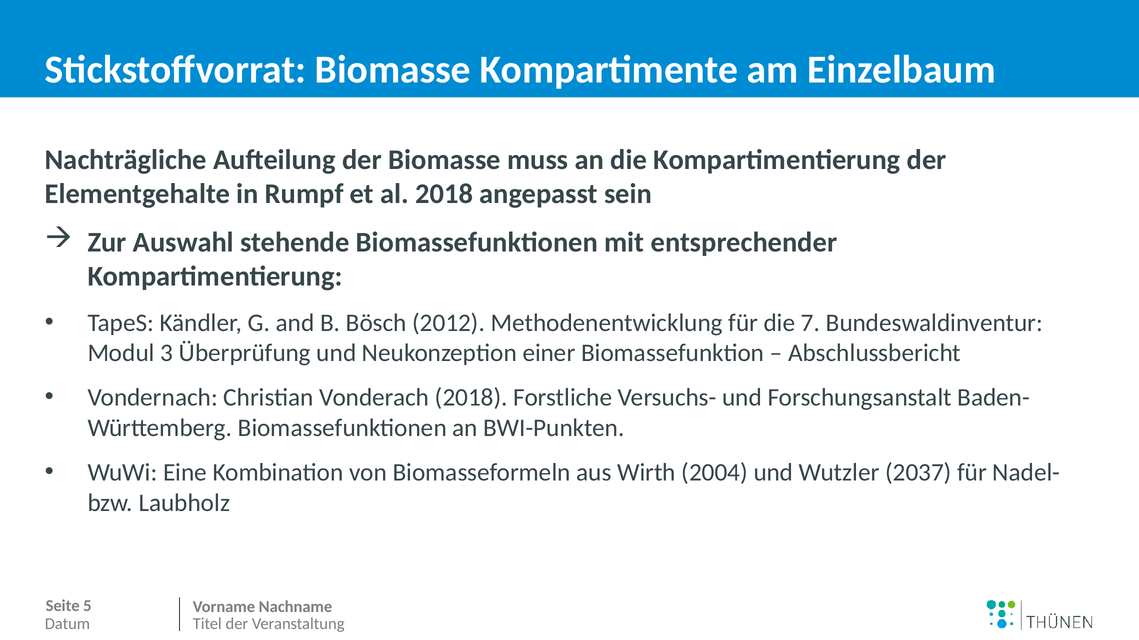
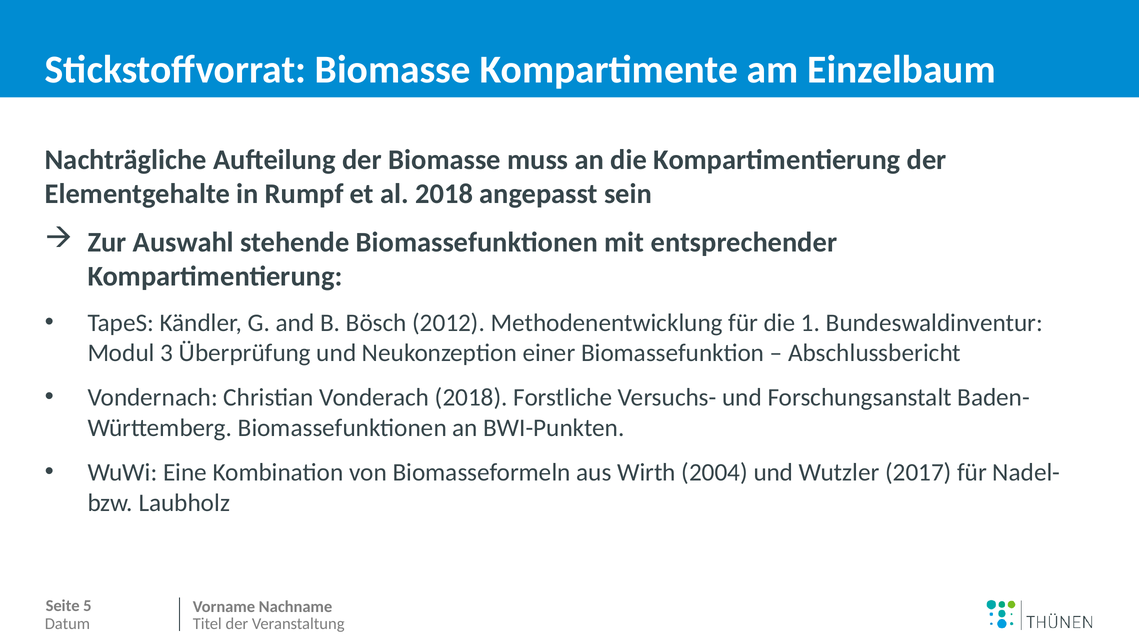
7: 7 -> 1
2037: 2037 -> 2017
